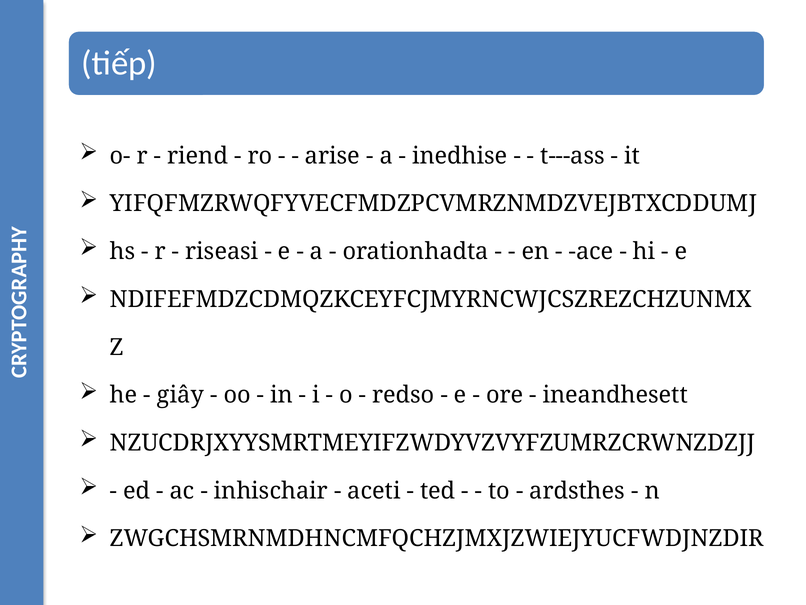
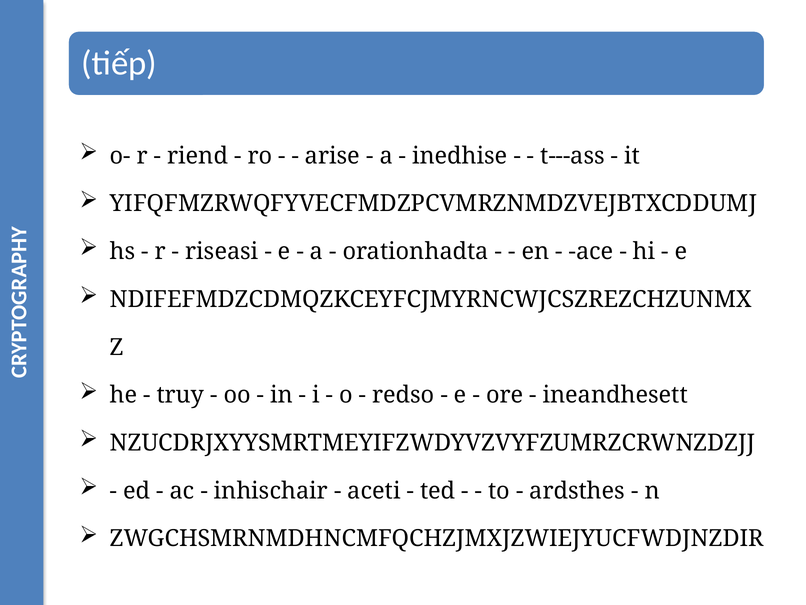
giây: giây -> truy
